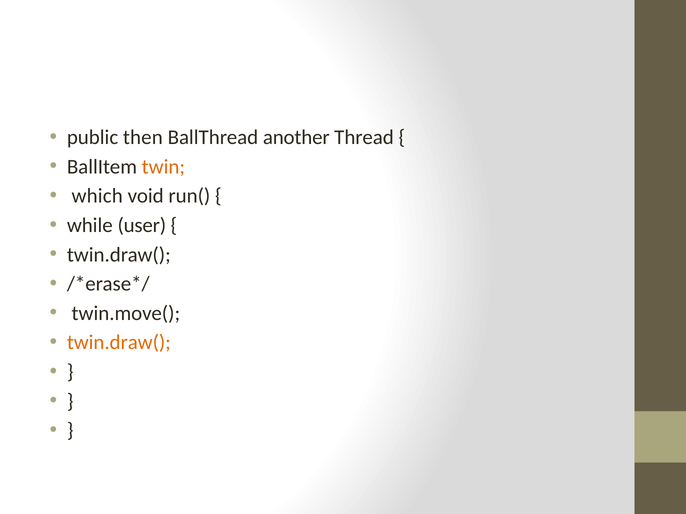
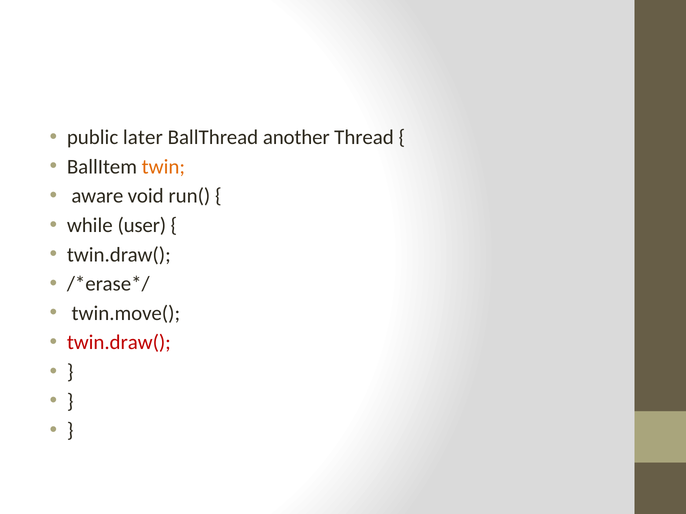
then: then -> later
which: which -> aware
twin.draw( at (119, 343) colour: orange -> red
